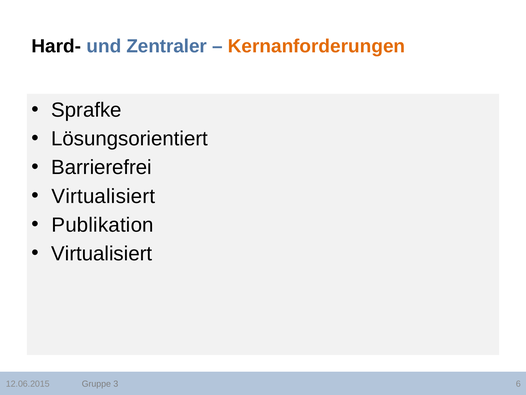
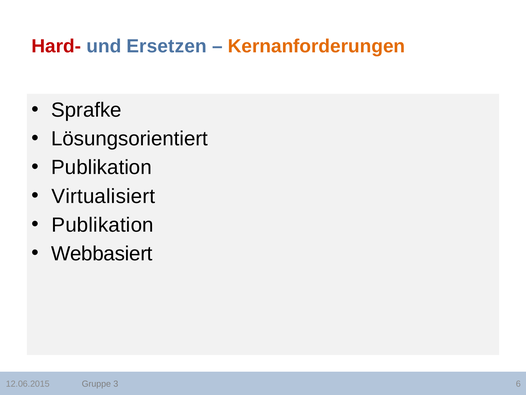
Hard- colour: black -> red
Zentraler: Zentraler -> Ersetzen
Barrierefrei at (102, 167): Barrierefrei -> Publikation
Virtualisiert at (102, 253): Virtualisiert -> Webbasiert
